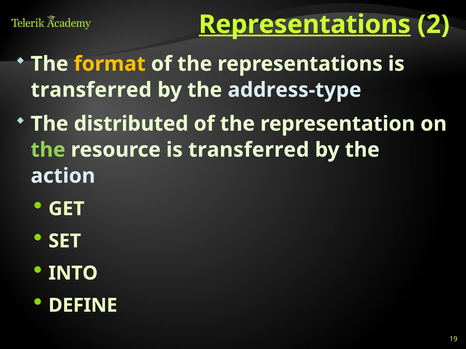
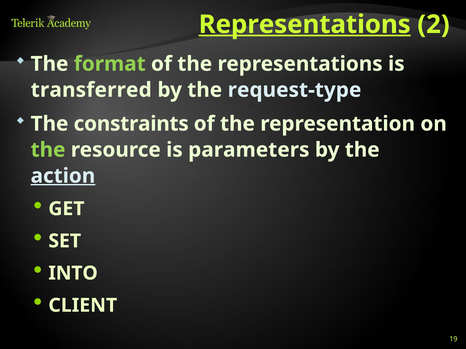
format colour: yellow -> light green
address-type: address-type -> request-type
distributed: distributed -> constraints
resource is transferred: transferred -> parameters
action underline: none -> present
DEFINE: DEFINE -> CLIENT
